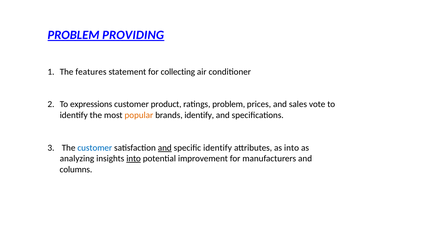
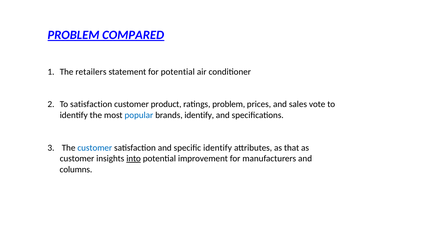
PROVIDING: PROVIDING -> COMPARED
features: features -> retailers
for collecting: collecting -> potential
To expressions: expressions -> satisfaction
popular colour: orange -> blue
and at (165, 148) underline: present -> none
as into: into -> that
analyzing at (77, 159): analyzing -> customer
